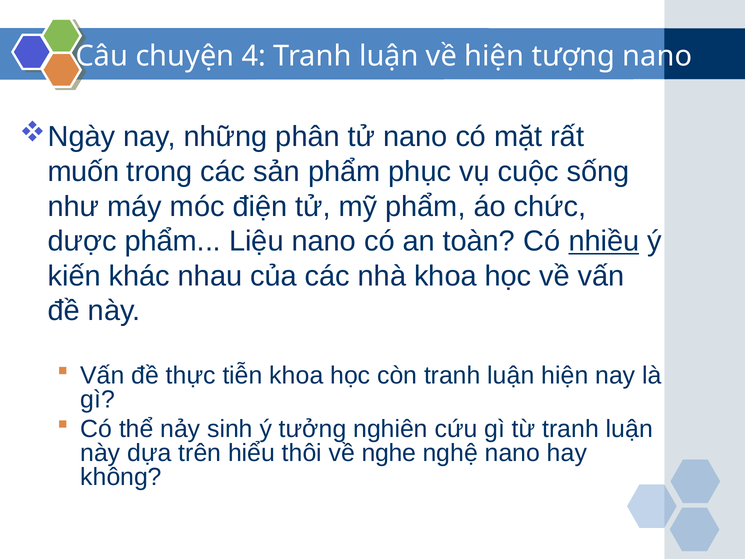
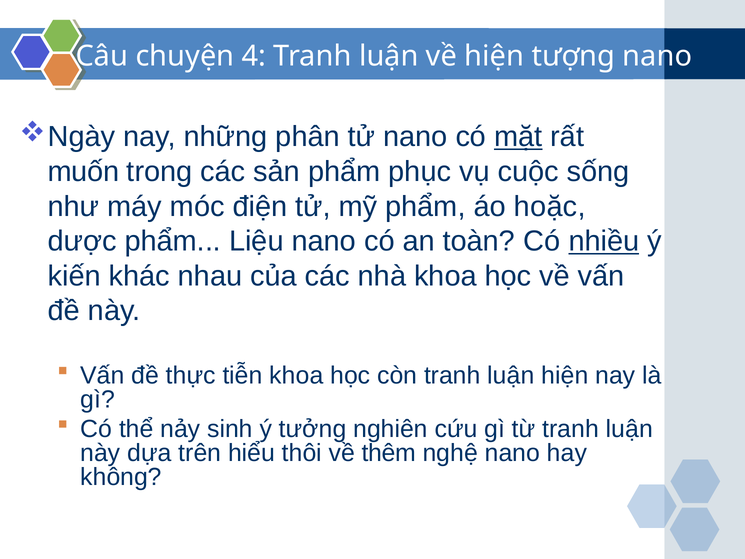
mặt underline: none -> present
chức: chức -> hoặc
nghe: nghe -> thêm
